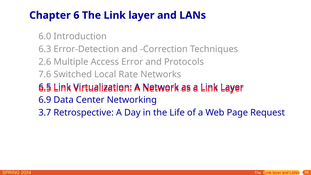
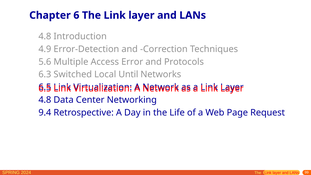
6.0 at (45, 36): 6.0 -> 4.8
6.3: 6.3 -> 4.9
2.6: 2.6 -> 5.6
7.6: 7.6 -> 6.3
Rate: Rate -> Until
6.9 at (45, 100): 6.9 -> 4.8
3.7: 3.7 -> 9.4
